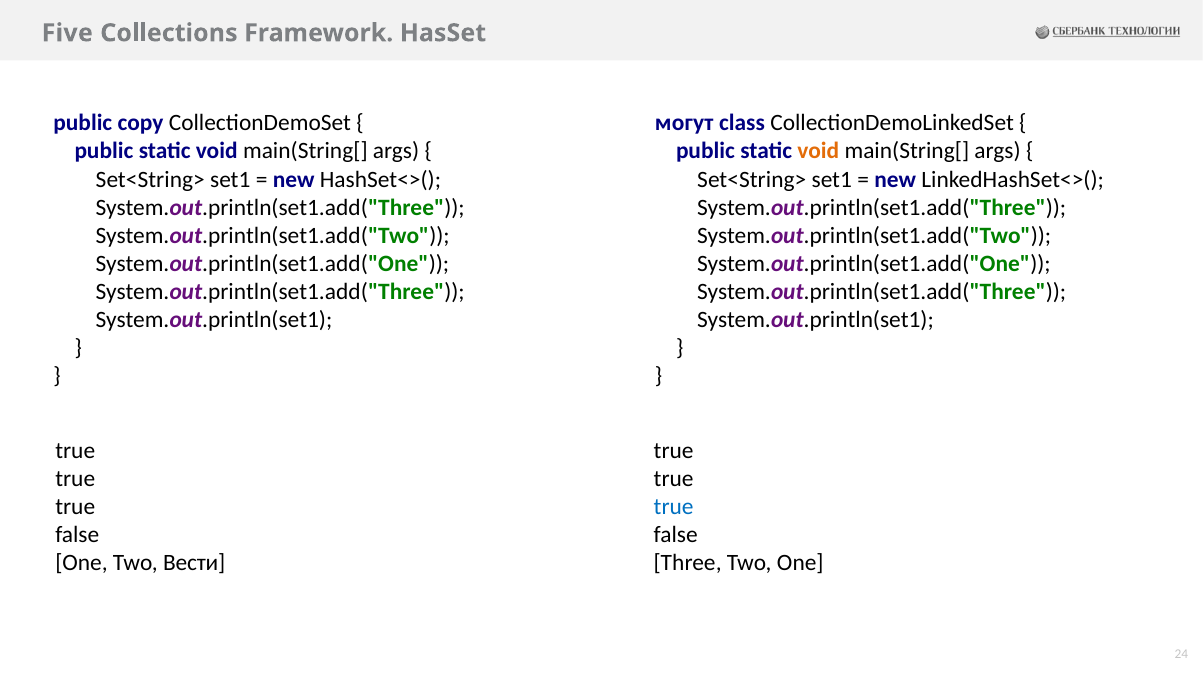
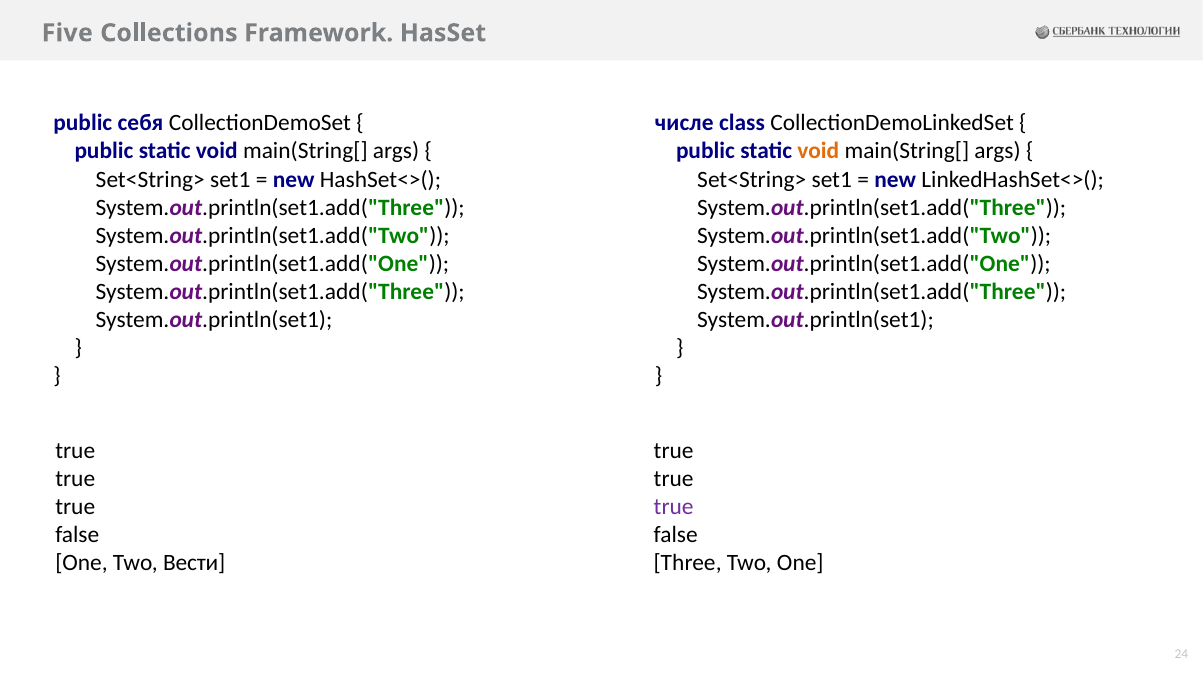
copy: copy -> себя
могут: могут -> числе
true at (674, 506) colour: blue -> purple
